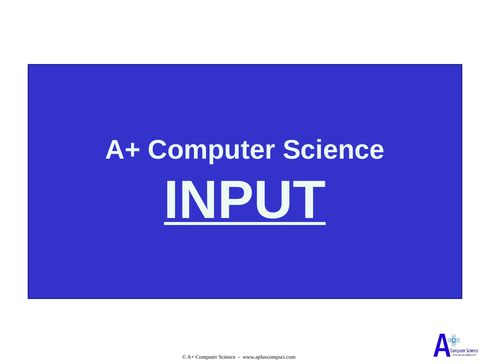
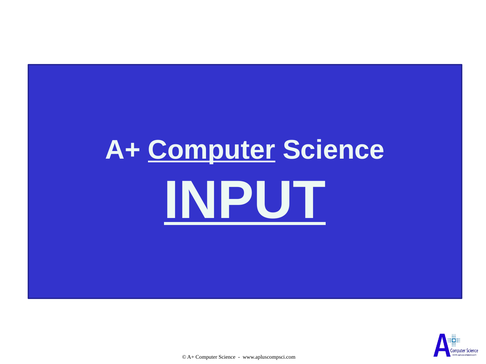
Computer at (212, 150) underline: none -> present
